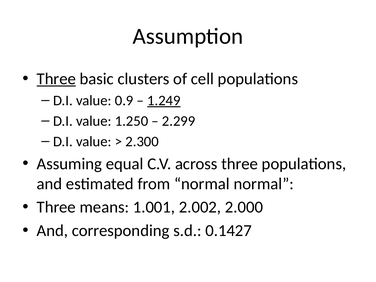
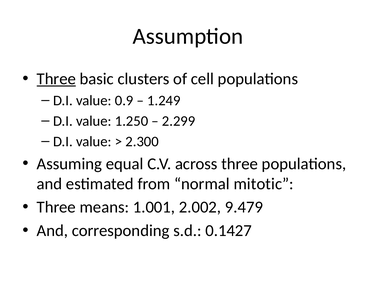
1.249 underline: present -> none
normal normal: normal -> mitotic
2.000: 2.000 -> 9.479
